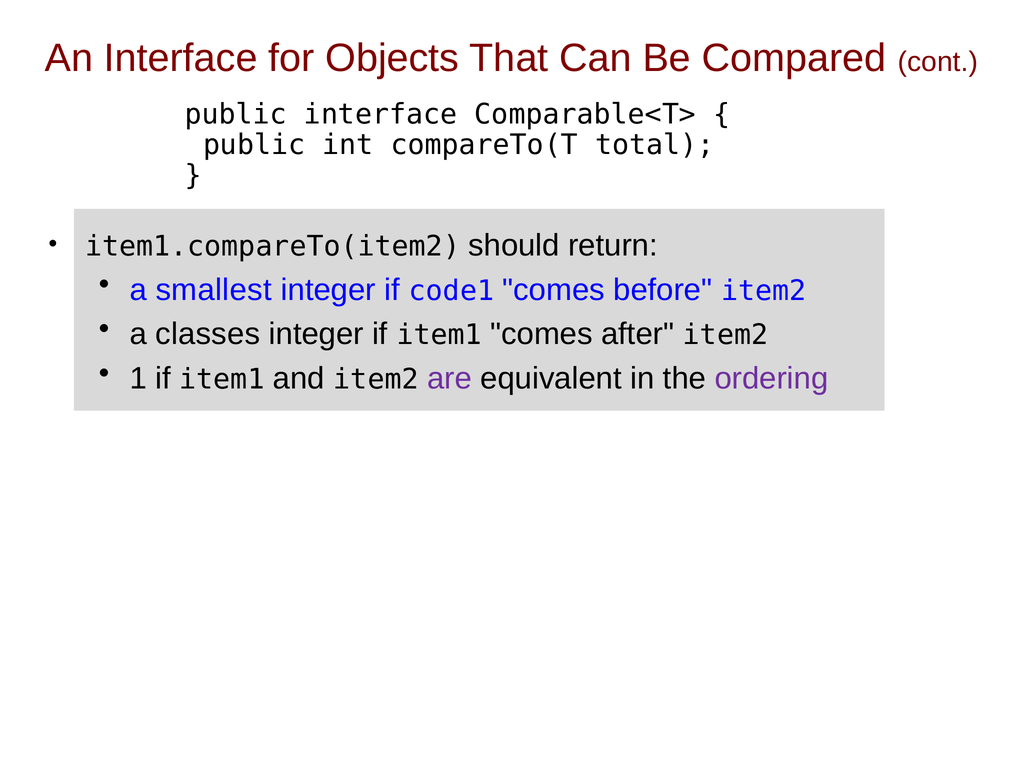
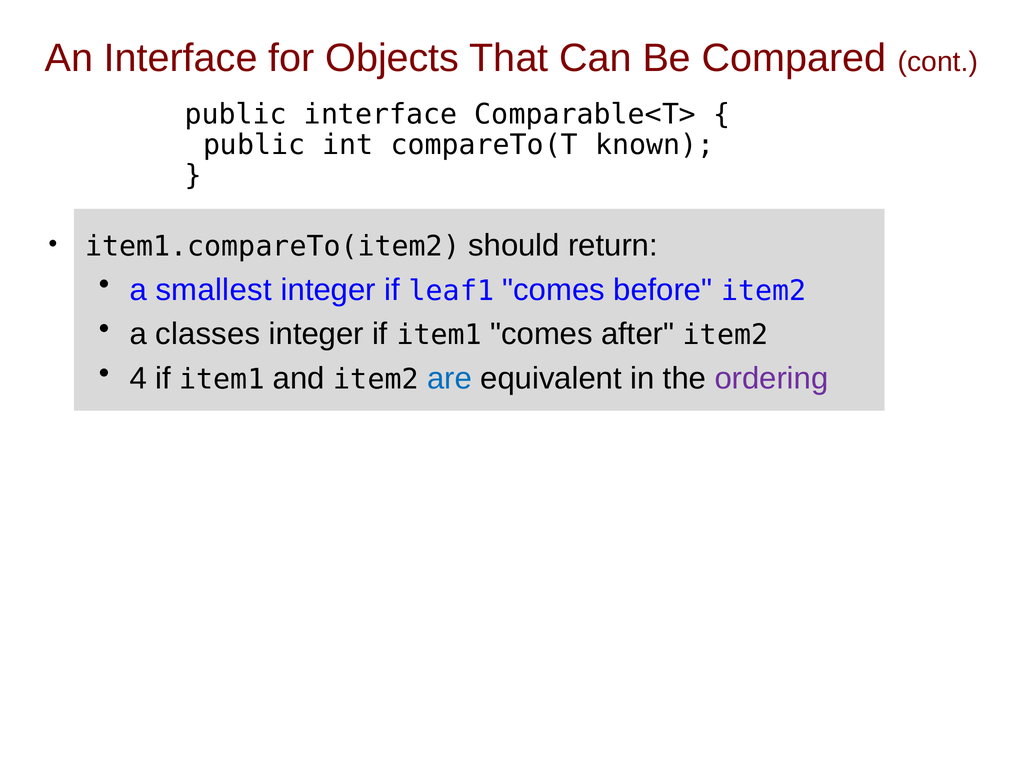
total: total -> known
code1: code1 -> leaf1
1: 1 -> 4
are colour: purple -> blue
